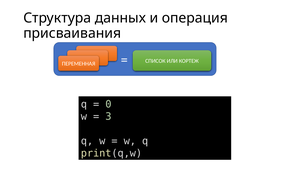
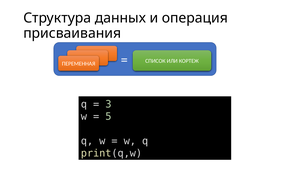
0: 0 -> 3
3: 3 -> 5
